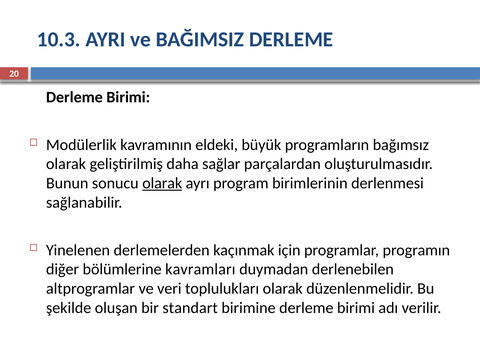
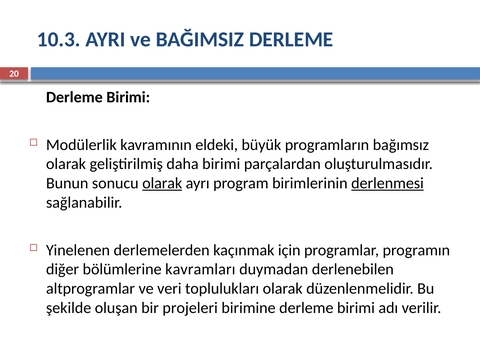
daha sağlar: sağlar -> birimi
derlenmesi underline: none -> present
standart: standart -> projeleri
